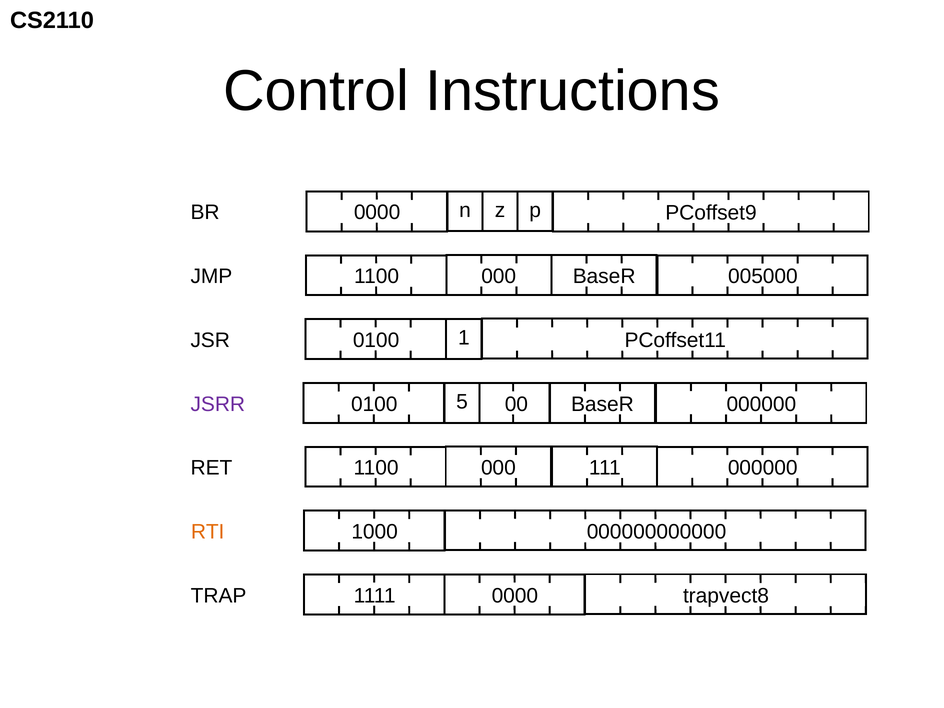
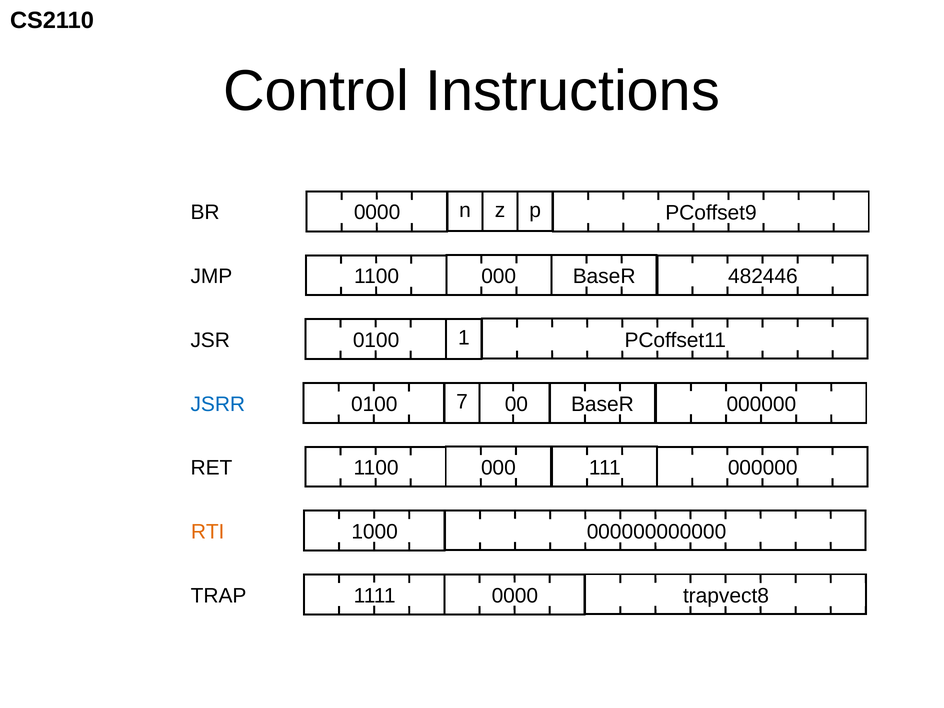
005000: 005000 -> 482446
JSRR colour: purple -> blue
5: 5 -> 7
